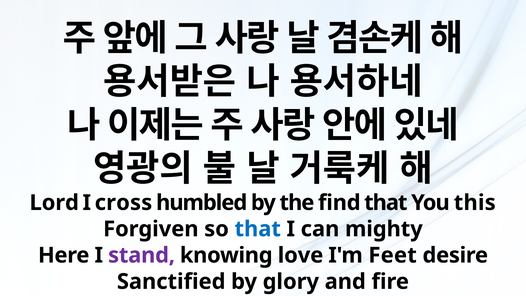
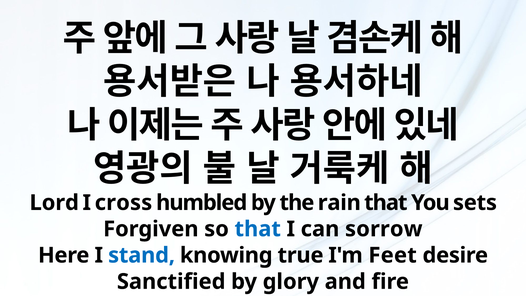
find: find -> rain
this: this -> sets
mighty: mighty -> sorrow
stand colour: purple -> blue
love: love -> true
